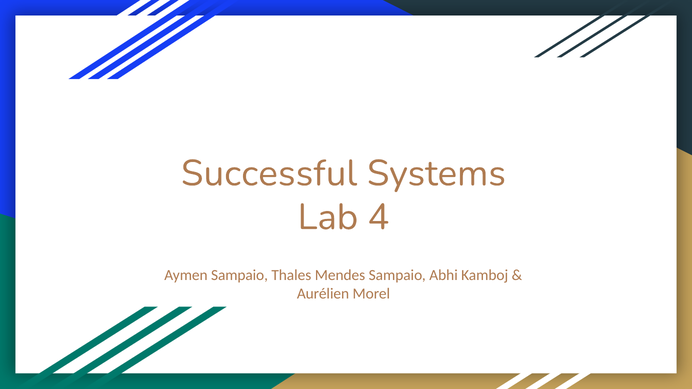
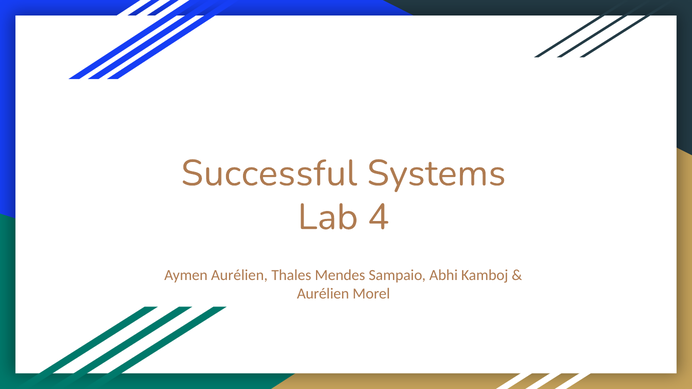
Aymen Sampaio: Sampaio -> Aurélien
